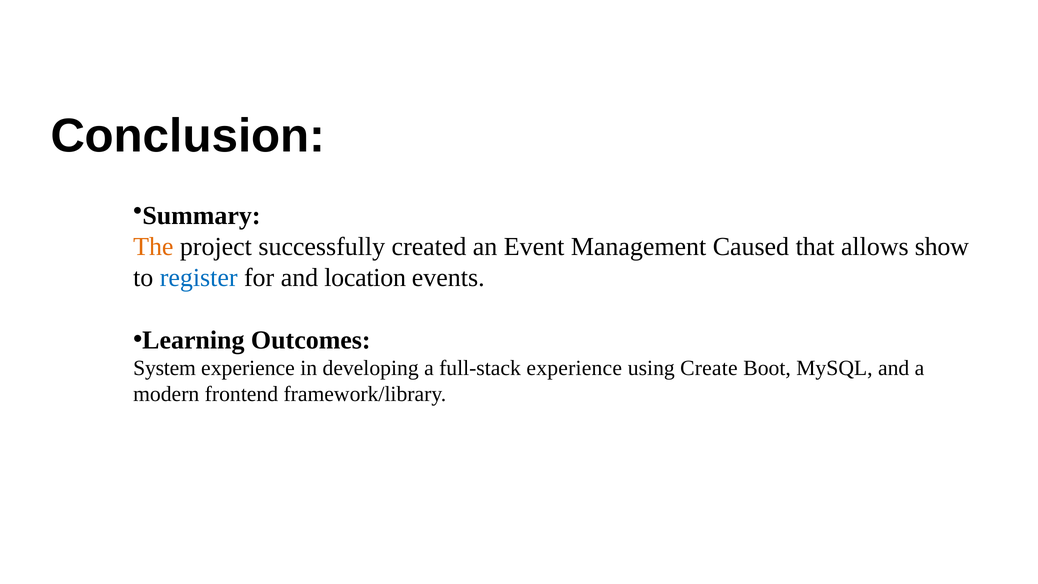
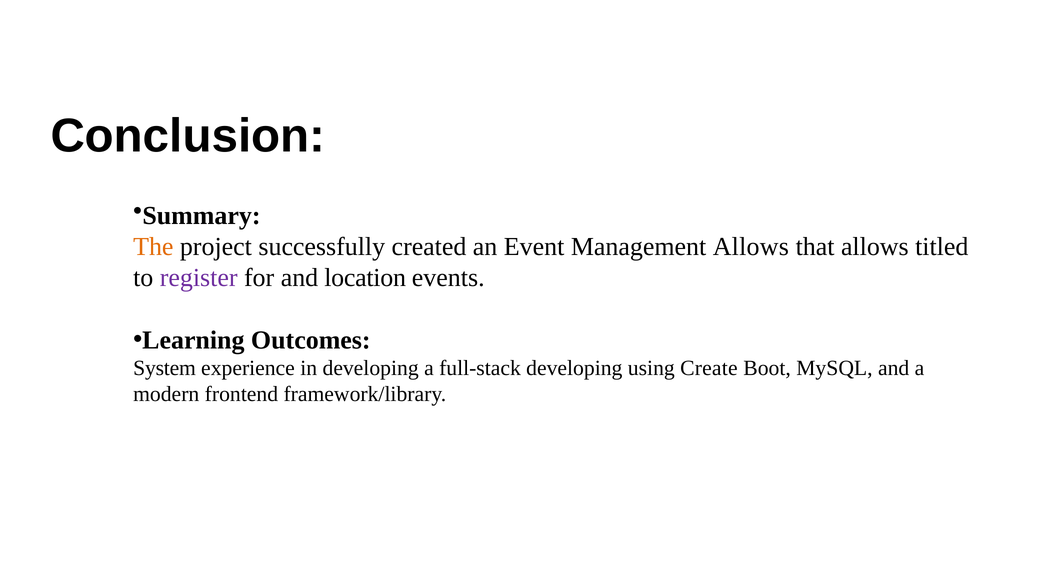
Management Caused: Caused -> Allows
show: show -> titled
register colour: blue -> purple
full-stack experience: experience -> developing
